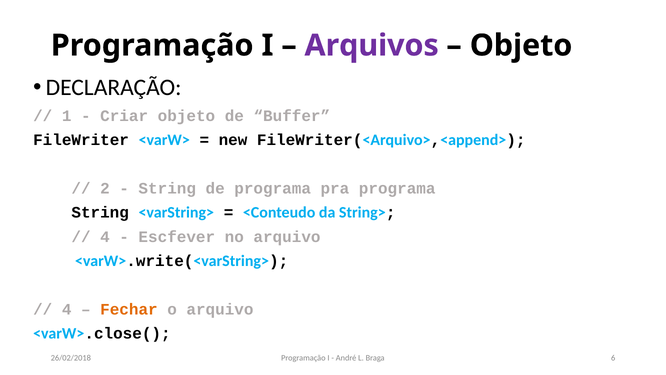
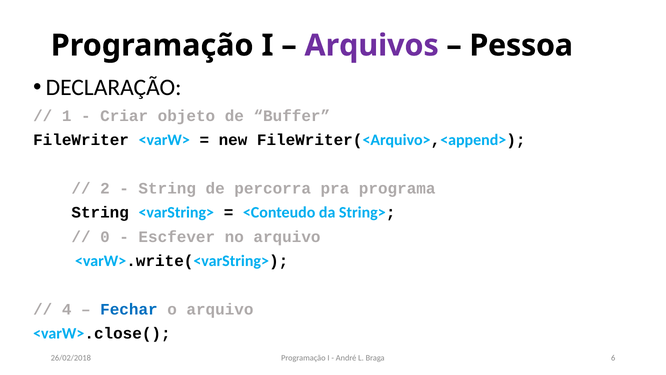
Objeto at (521, 45): Objeto -> Pessoa
de programa: programa -> percorra
4 at (105, 237): 4 -> 0
Fechar colour: orange -> blue
